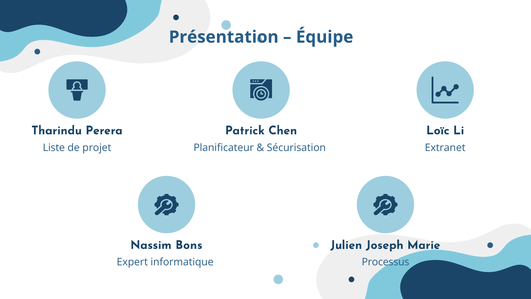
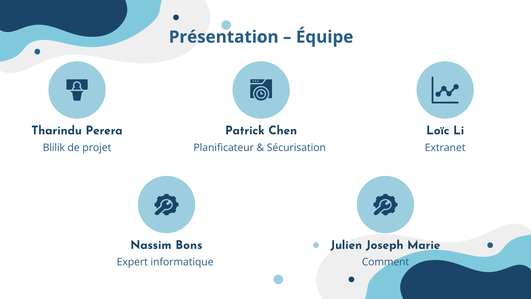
Liste: Liste -> Blilik
Processus: Processus -> Comment
